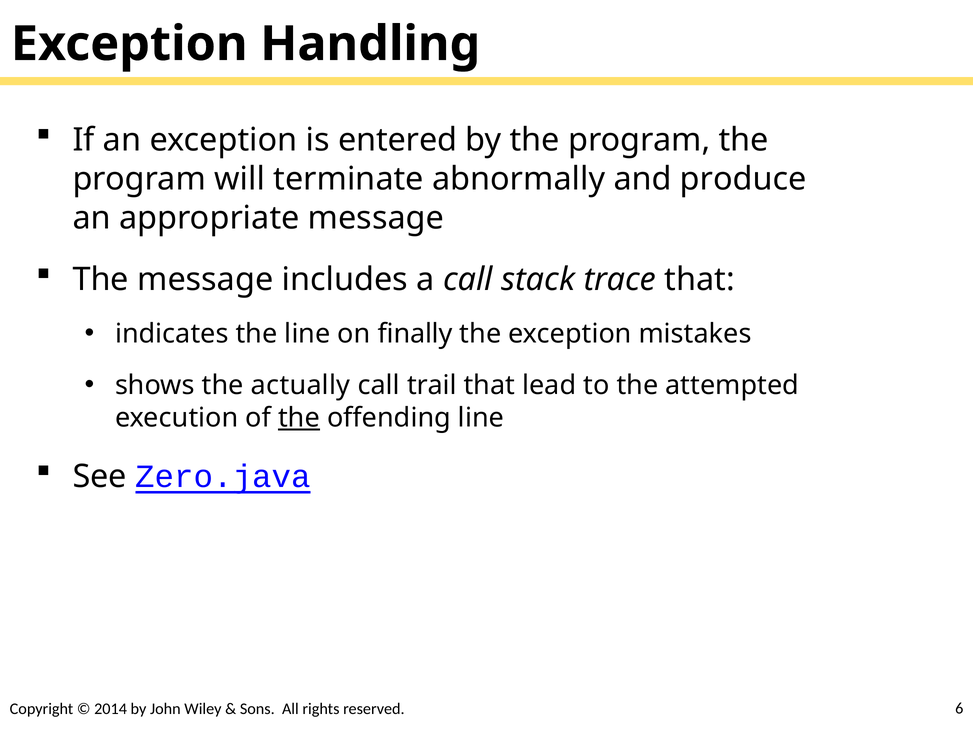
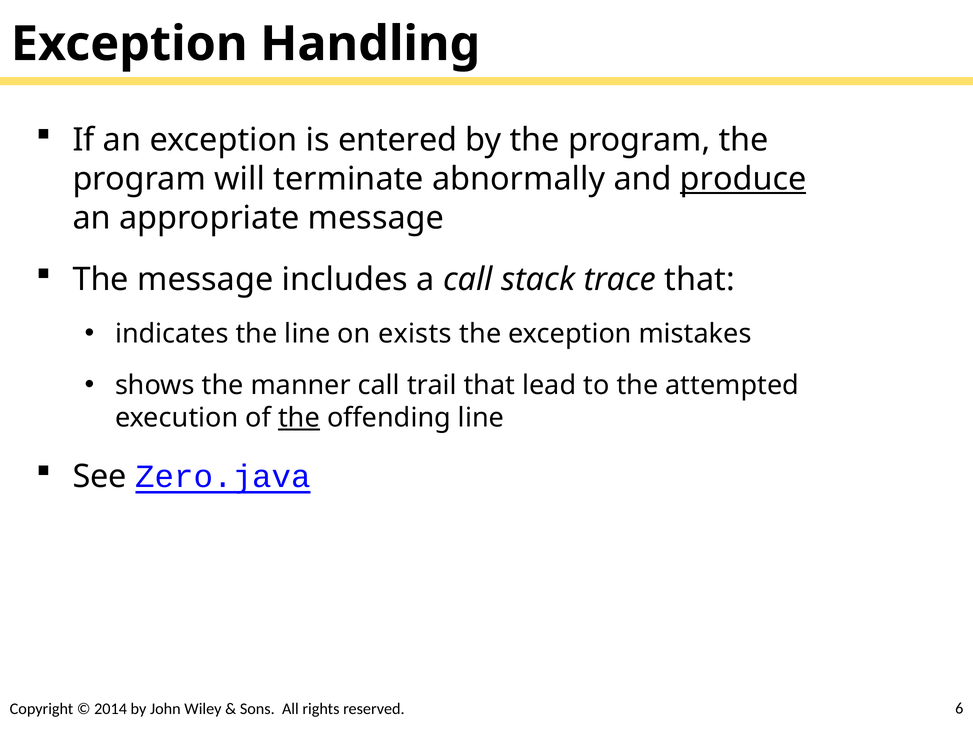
produce underline: none -> present
finally: finally -> exists
actually: actually -> manner
